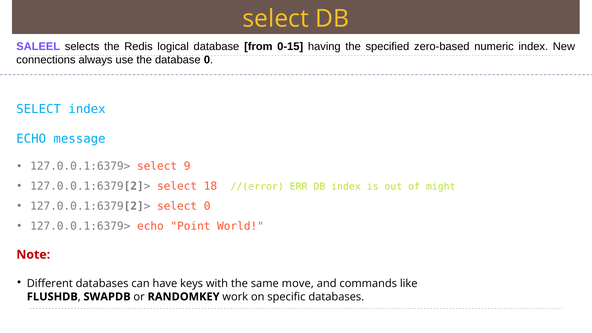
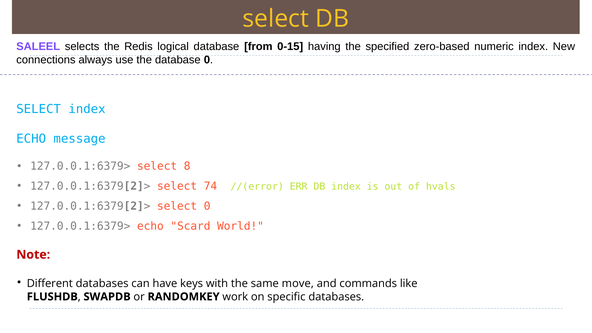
9: 9 -> 8
18: 18 -> 74
might: might -> hvals
Point: Point -> Scard
